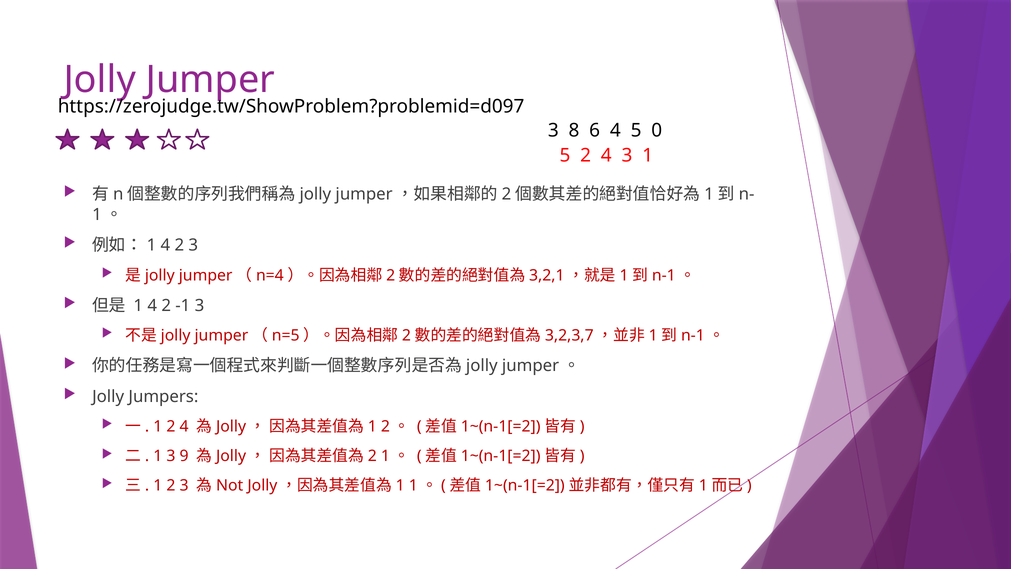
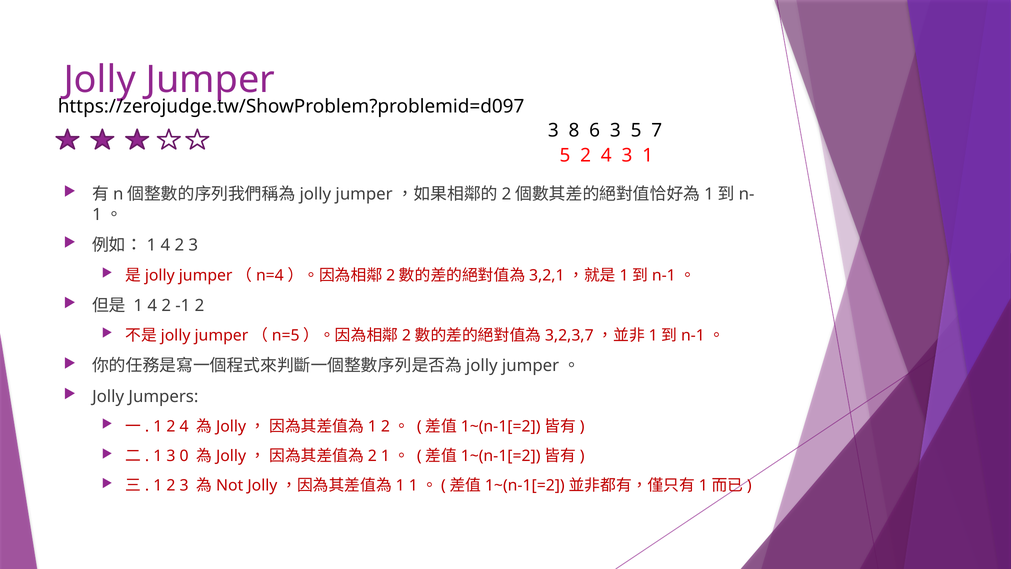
6 4: 4 -> 3
0: 0 -> 7
-1 3: 3 -> 2
9: 9 -> 0
